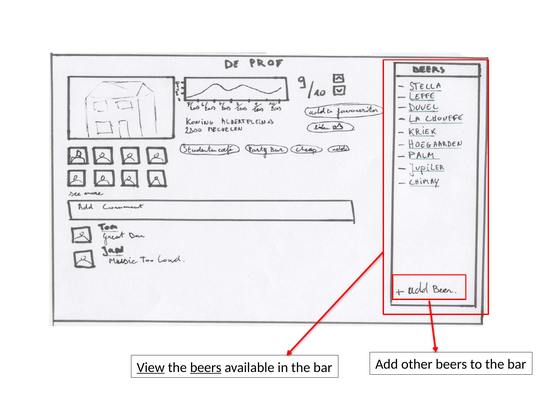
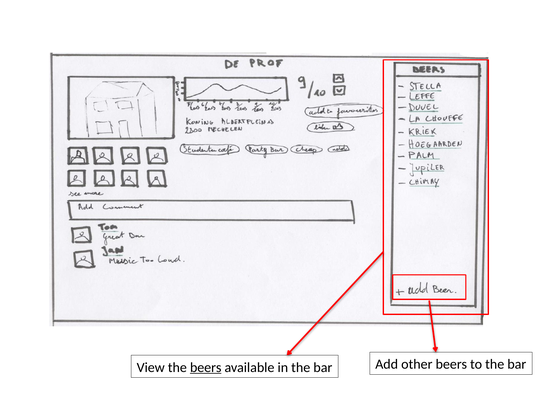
View underline: present -> none
